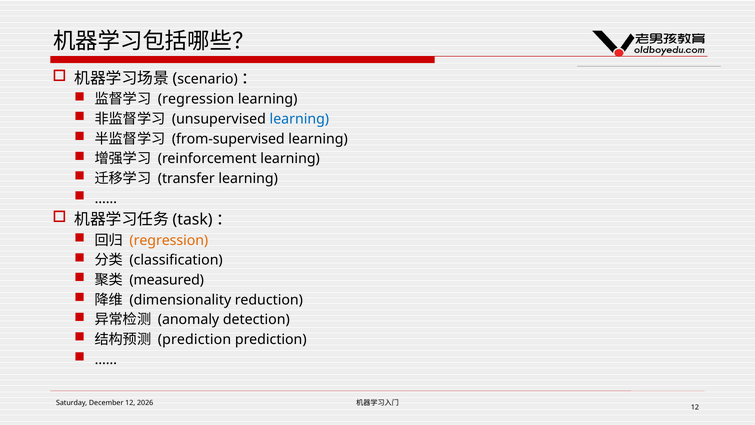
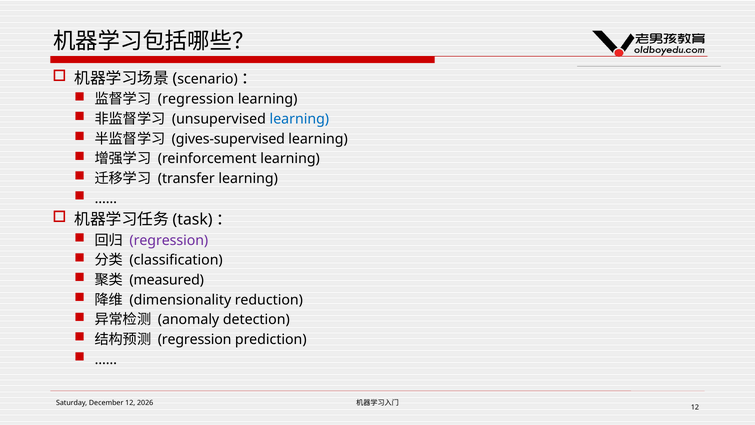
from-supervised: from-supervised -> gives-supervised
regression at (169, 240) colour: orange -> purple
prediction at (194, 339): prediction -> regression
